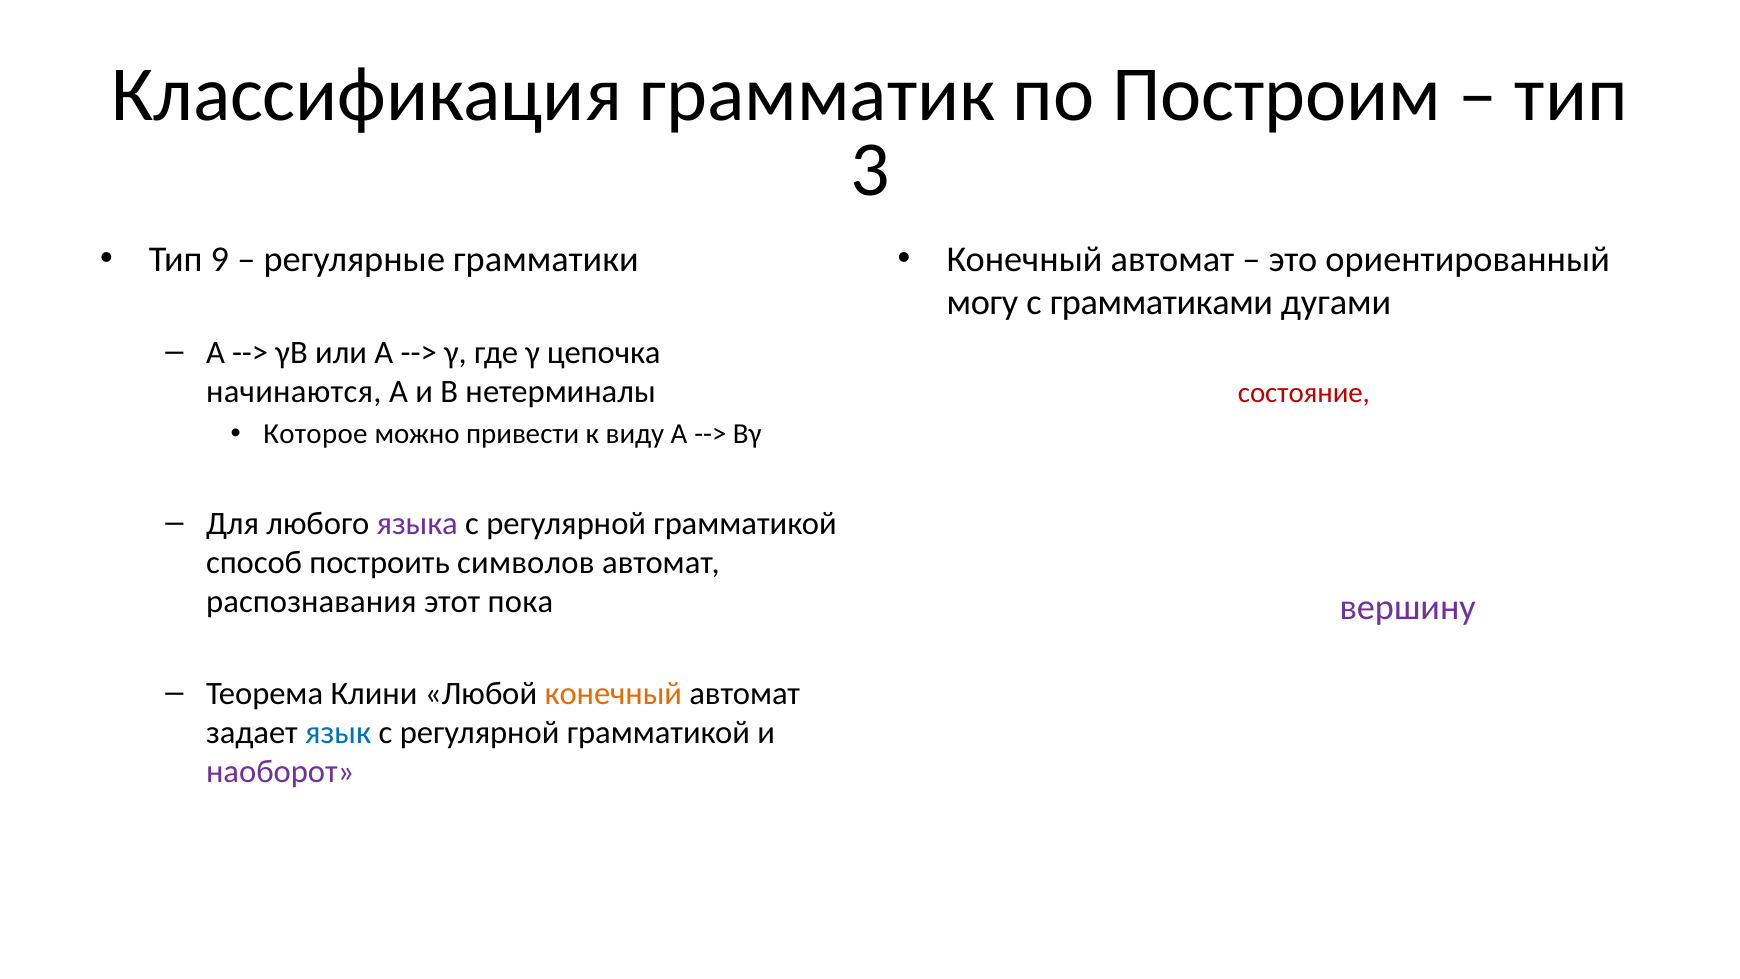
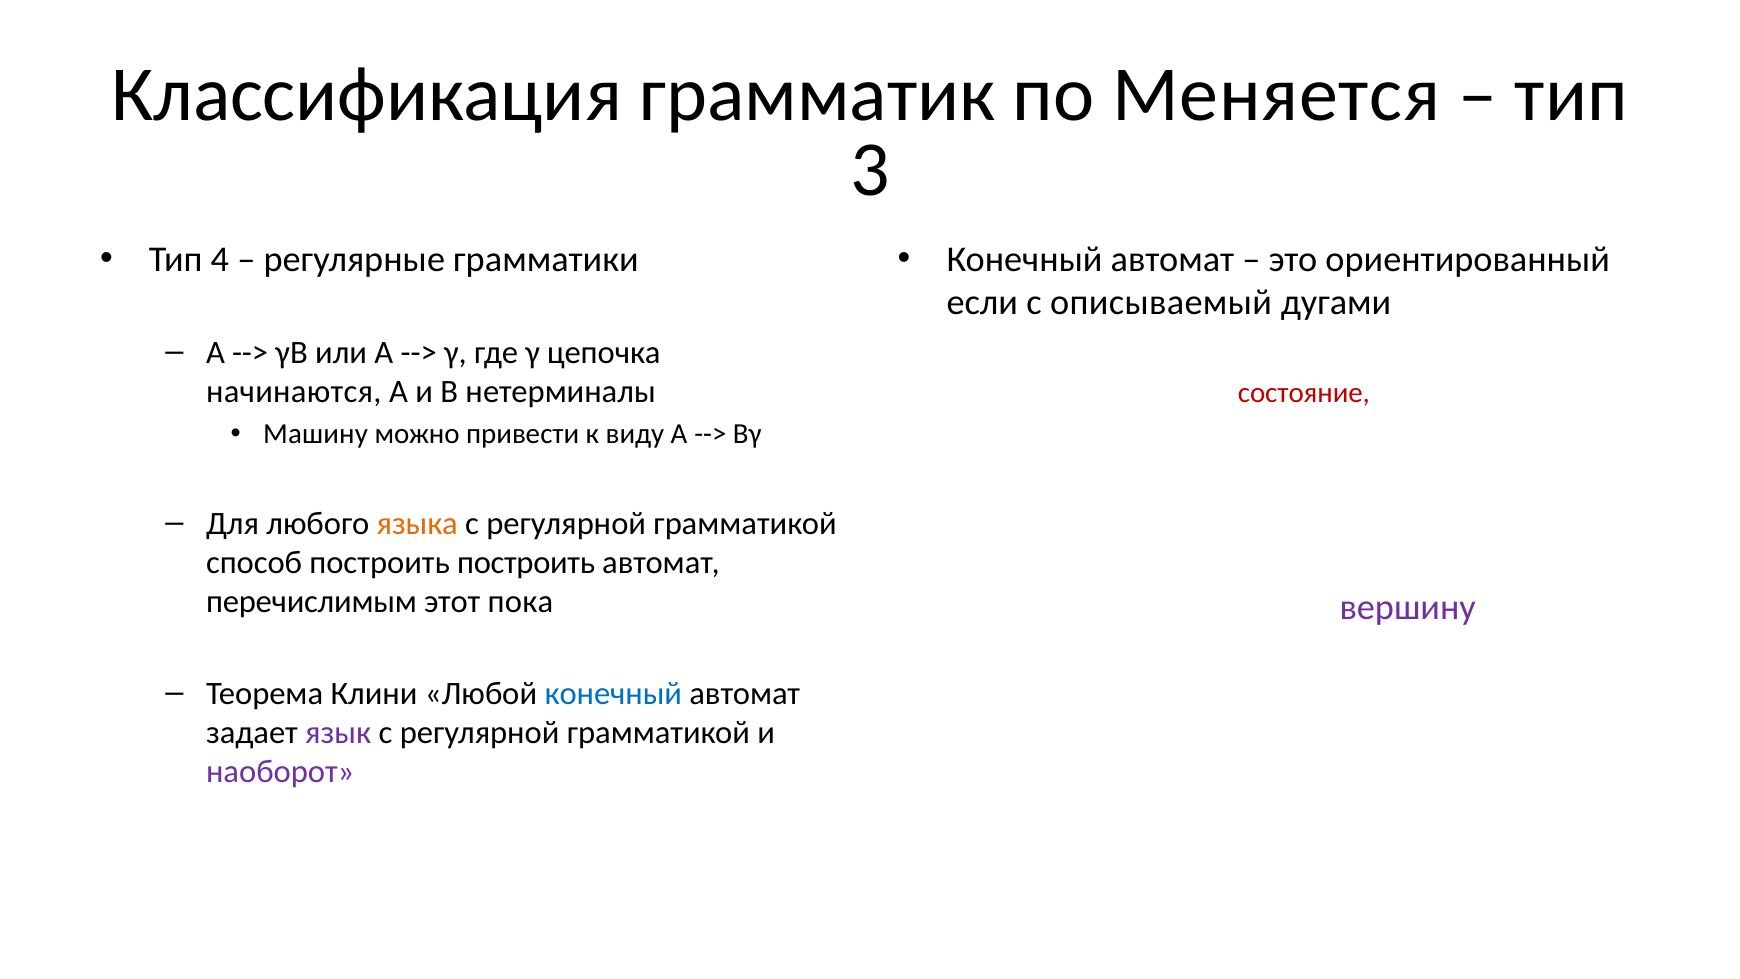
Построим: Построим -> Меняется
9: 9 -> 4
могу at (982, 303): могу -> если
грамматиками: грамматиками -> описываемый
Которое: Которое -> Машину
языка colour: purple -> orange
построить символов: символов -> построить
распознавания: распознавания -> перечислимым
конечный at (613, 693) colour: orange -> blue
язык colour: blue -> purple
